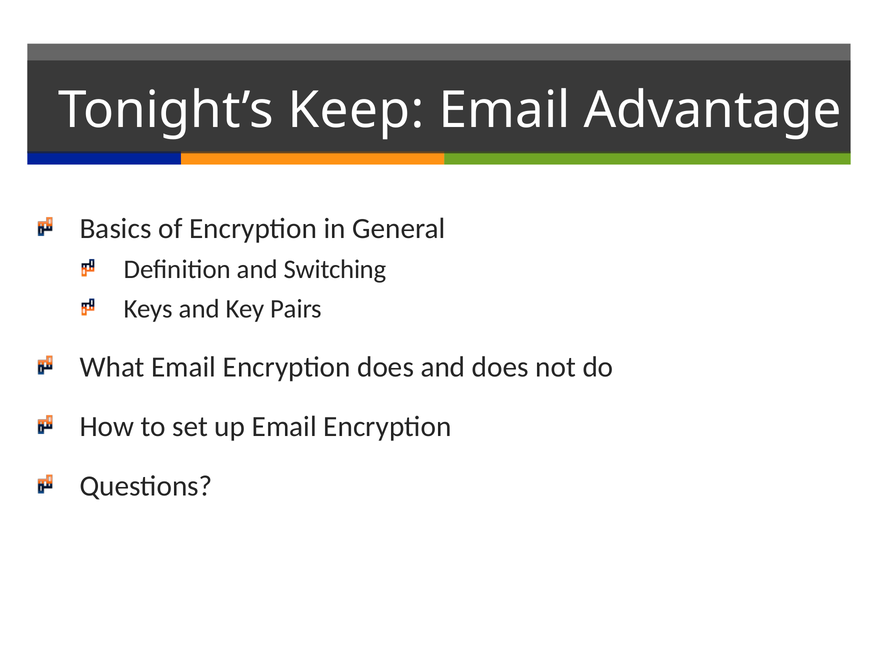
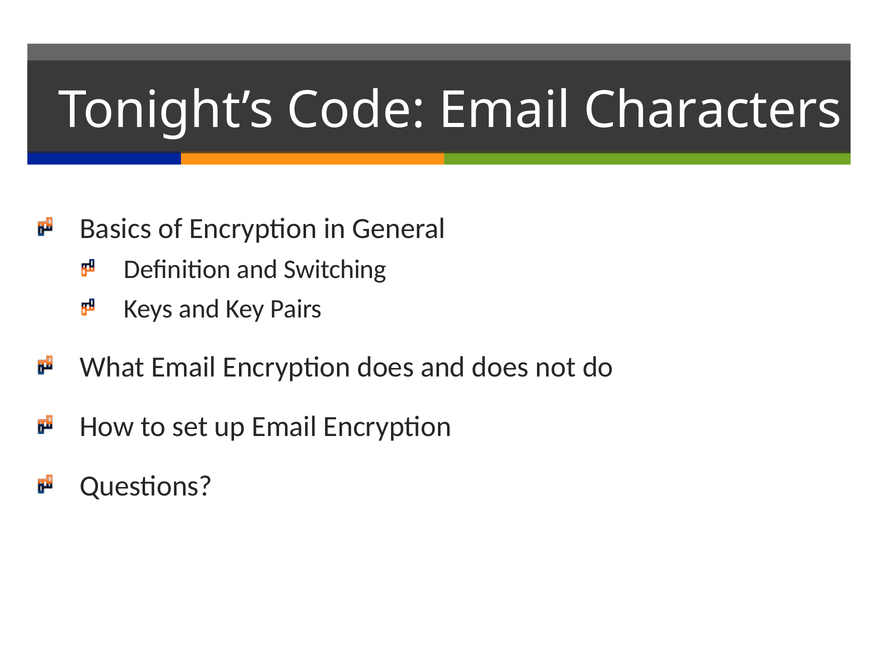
Keep: Keep -> Code
Advantage: Advantage -> Characters
